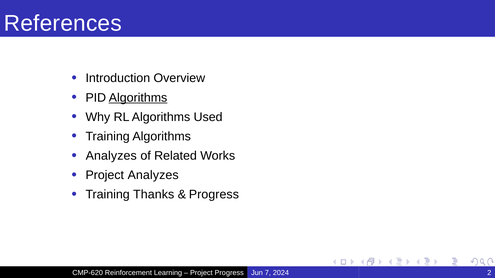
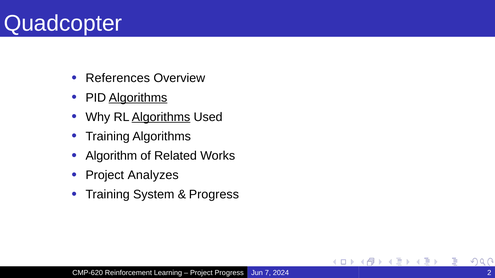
References: References -> Quadcopter
Introduction: Introduction -> References
Algorithms at (161, 117) underline: none -> present
Analyzes at (111, 156): Analyzes -> Algorithm
Thanks: Thanks -> System
